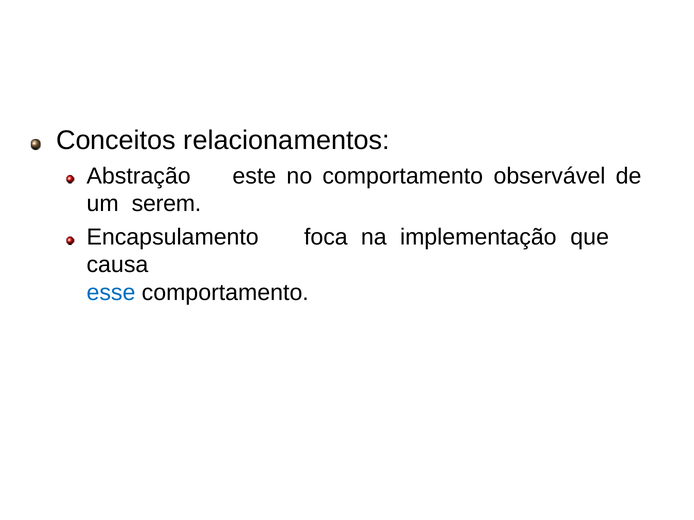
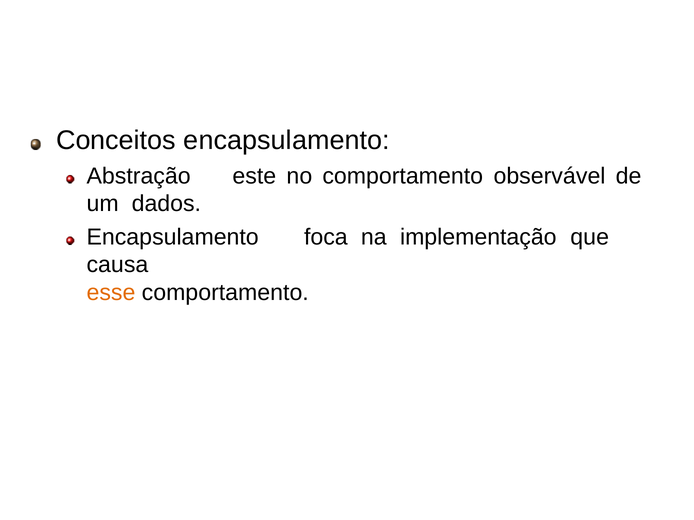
Conceitos relacionamentos: relacionamentos -> encapsulamento
serem: serem -> dados
esse colour: blue -> orange
